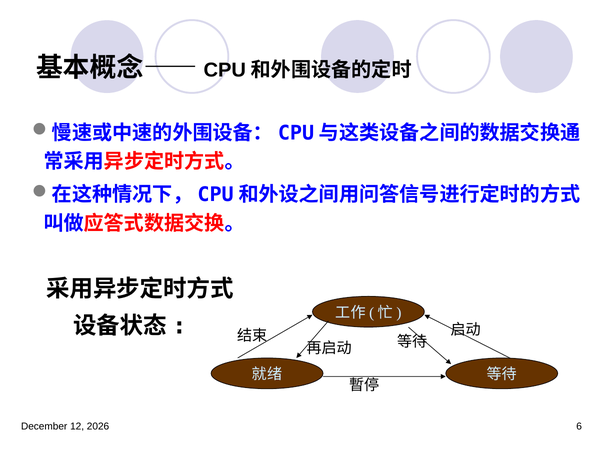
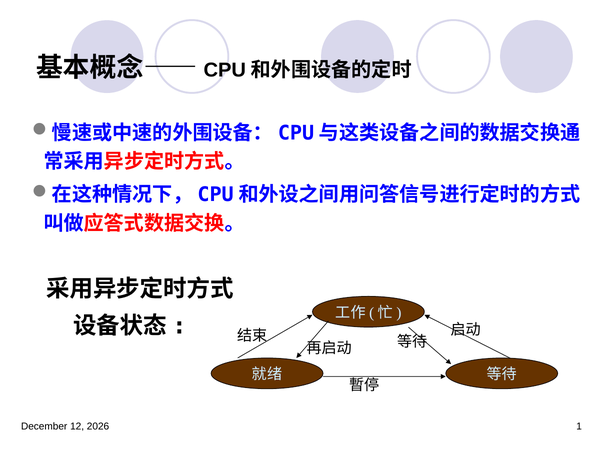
6: 6 -> 1
